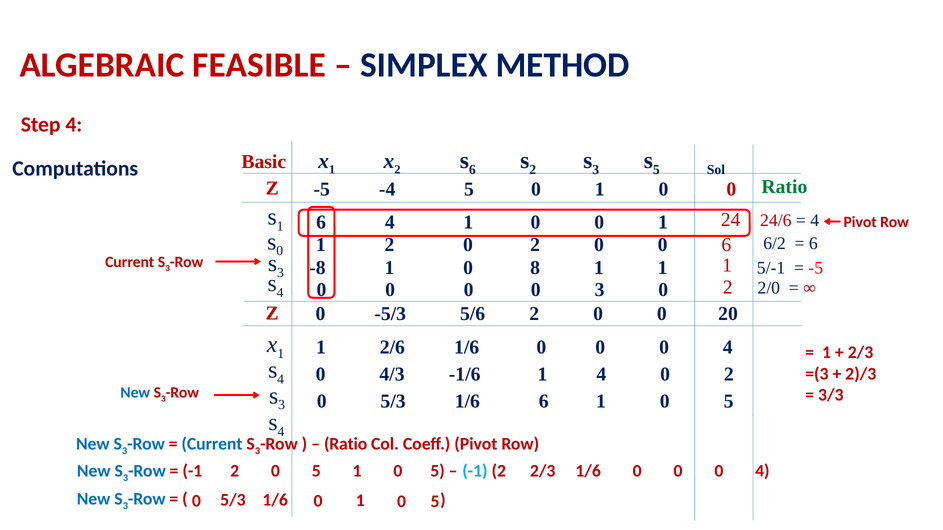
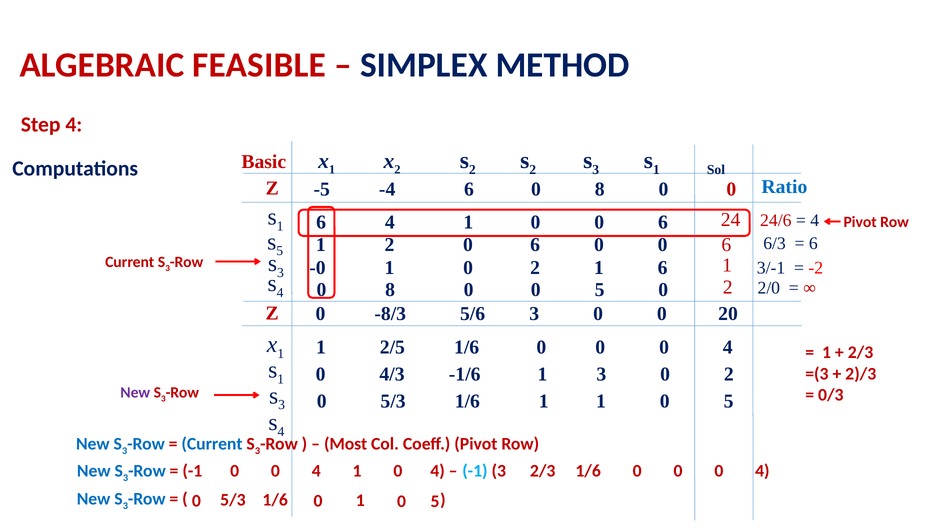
6 at (472, 170): 6 -> 2
5 at (656, 170): 5 -> 1
Ratio at (784, 187) colour: green -> blue
-4 5: 5 -> 6
1 at (600, 189): 1 -> 8
0 0 1: 1 -> 6
0 at (280, 251): 0 -> 5
6/2: 6/2 -> 6/3
2 0 2: 2 -> 6
-8: -8 -> -0
1 0 8: 8 -> 2
1 at (663, 268): 1 -> 6
5/-1: 5/-1 -> 3/-1
-5 at (816, 268): -5 -> -2
0 at (390, 290): 0 -> 8
0 0 3: 3 -> 5
-5/3: -5/3 -> -8/3
5/6 2: 2 -> 3
2/6: 2/6 -> 2/5
4 at (281, 379): 4 -> 1
1 4: 4 -> 3
New at (135, 393) colour: blue -> purple
3/3: 3/3 -> 0/3
1/6 6: 6 -> 1
Ratio at (346, 444): Ratio -> Most
2 at (235, 471): 2 -> 0
5 at (316, 471): 5 -> 4
5 at (438, 471): 5 -> 4
2 at (499, 471): 2 -> 3
